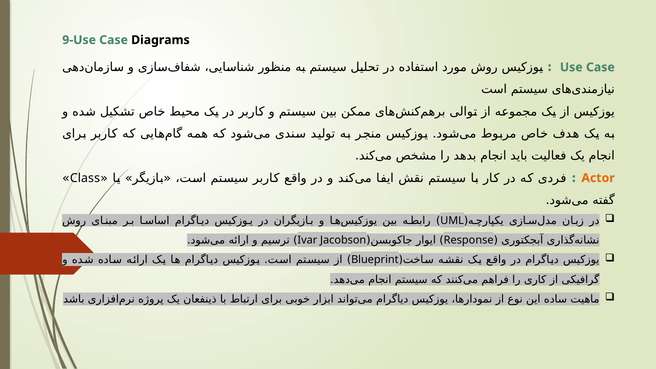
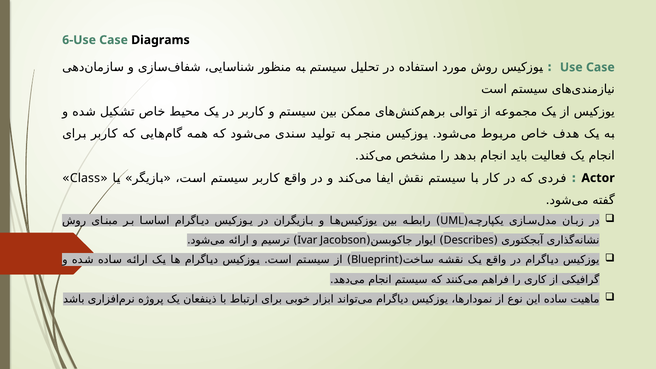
9-Use: 9-Use -> 6-Use
Actor colour: orange -> black
Response: Response -> Describes
